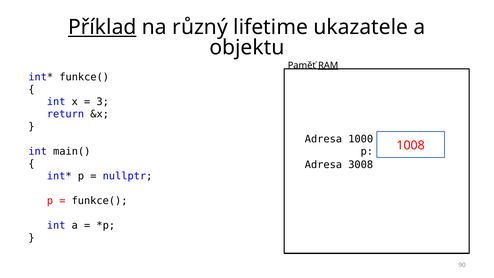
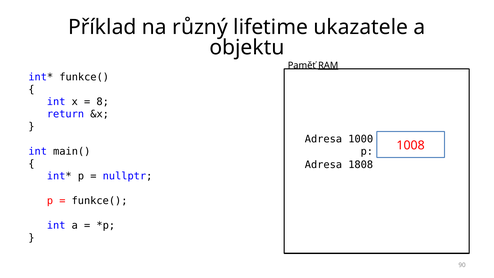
Příklad underline: present -> none
3: 3 -> 8
3008: 3008 -> 1808
